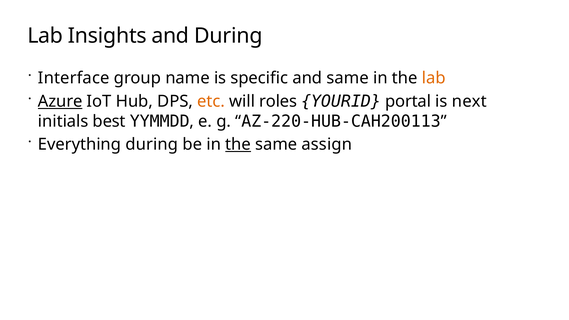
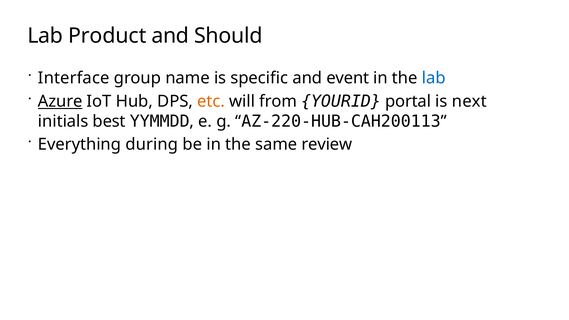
Insights: Insights -> Product
and During: During -> Should
and same: same -> event
lab at (434, 78) colour: orange -> blue
roles: roles -> from
the at (238, 145) underline: present -> none
assign: assign -> review
